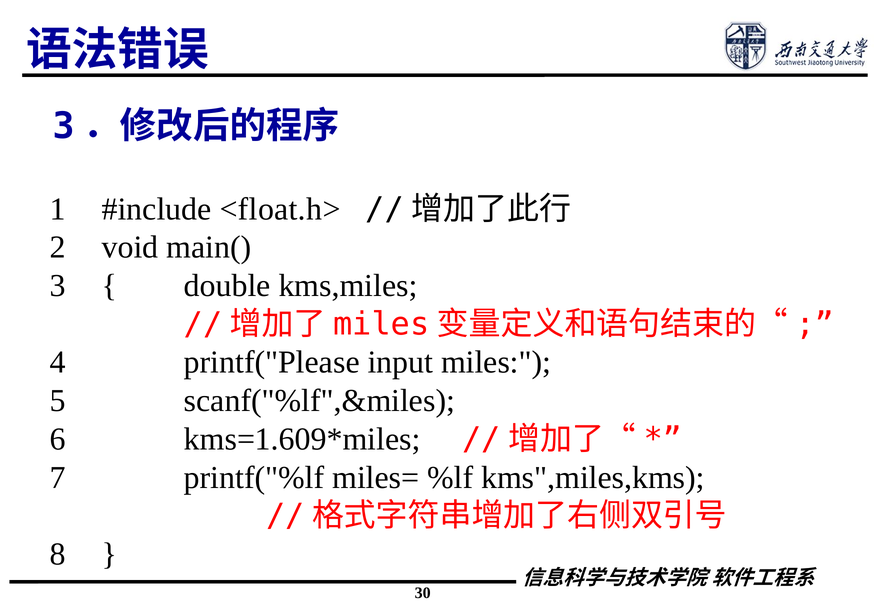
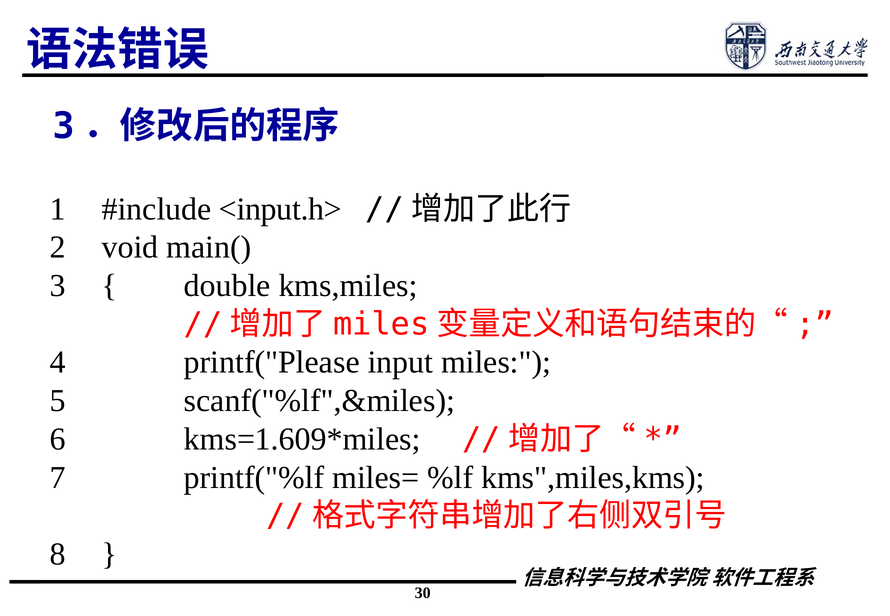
<float.h>: <float.h> -> <input.h>
